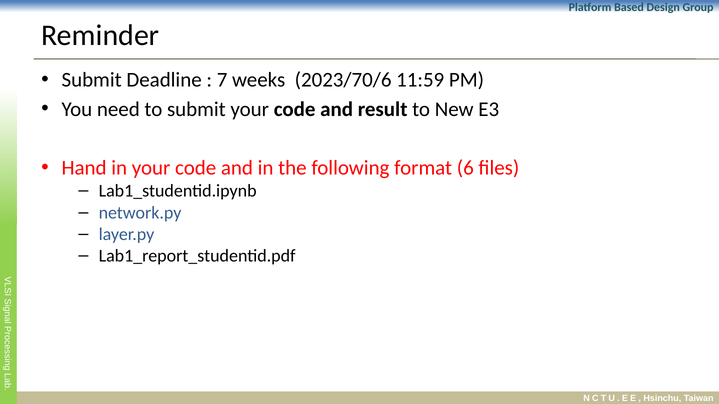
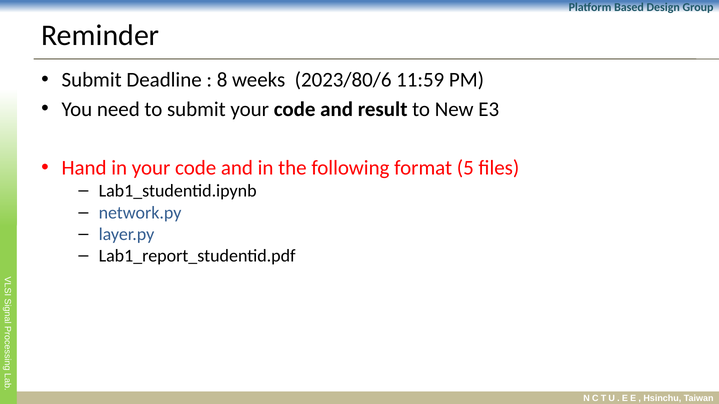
7: 7 -> 8
2023/70/6: 2023/70/6 -> 2023/80/6
6: 6 -> 5
